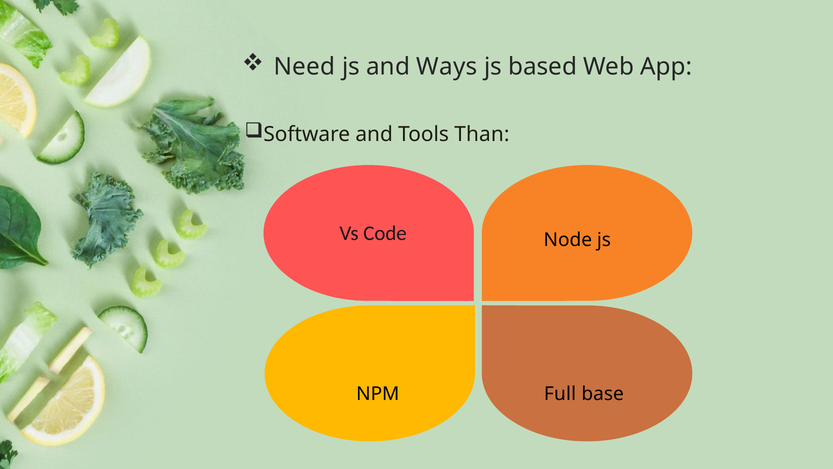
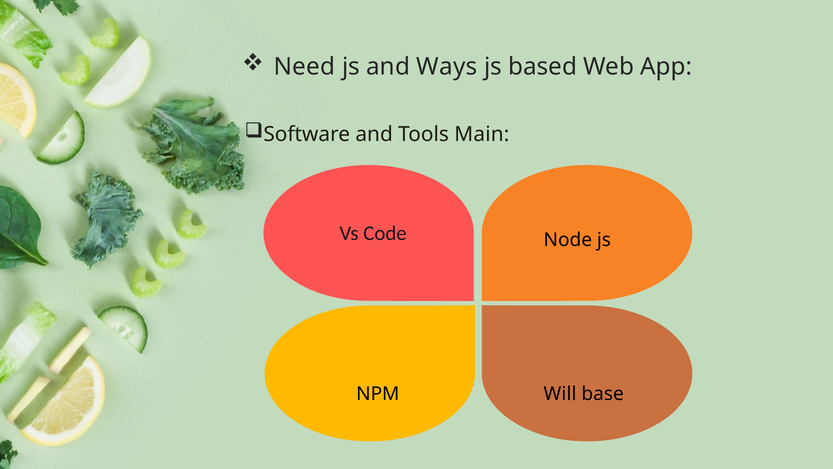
Than: Than -> Main
Full: Full -> Will
